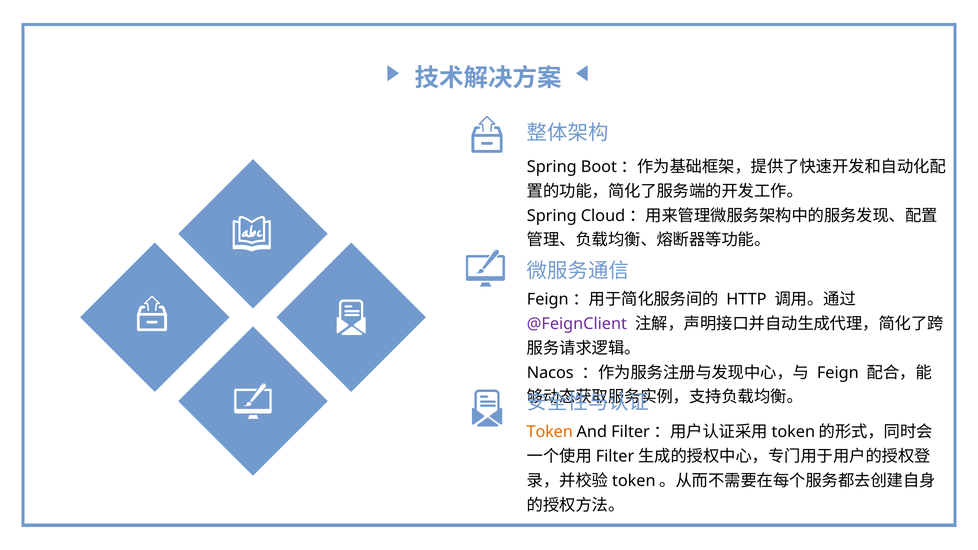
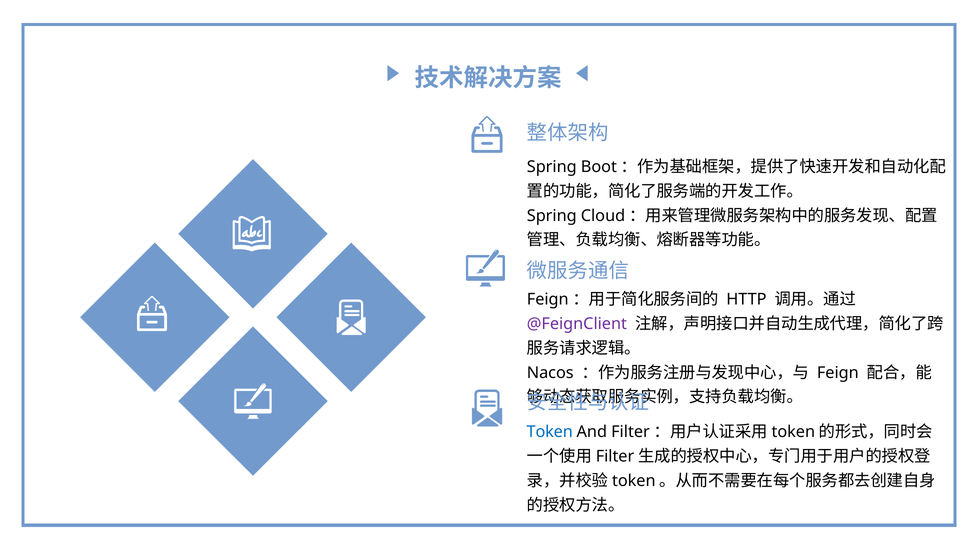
Token colour: orange -> blue
